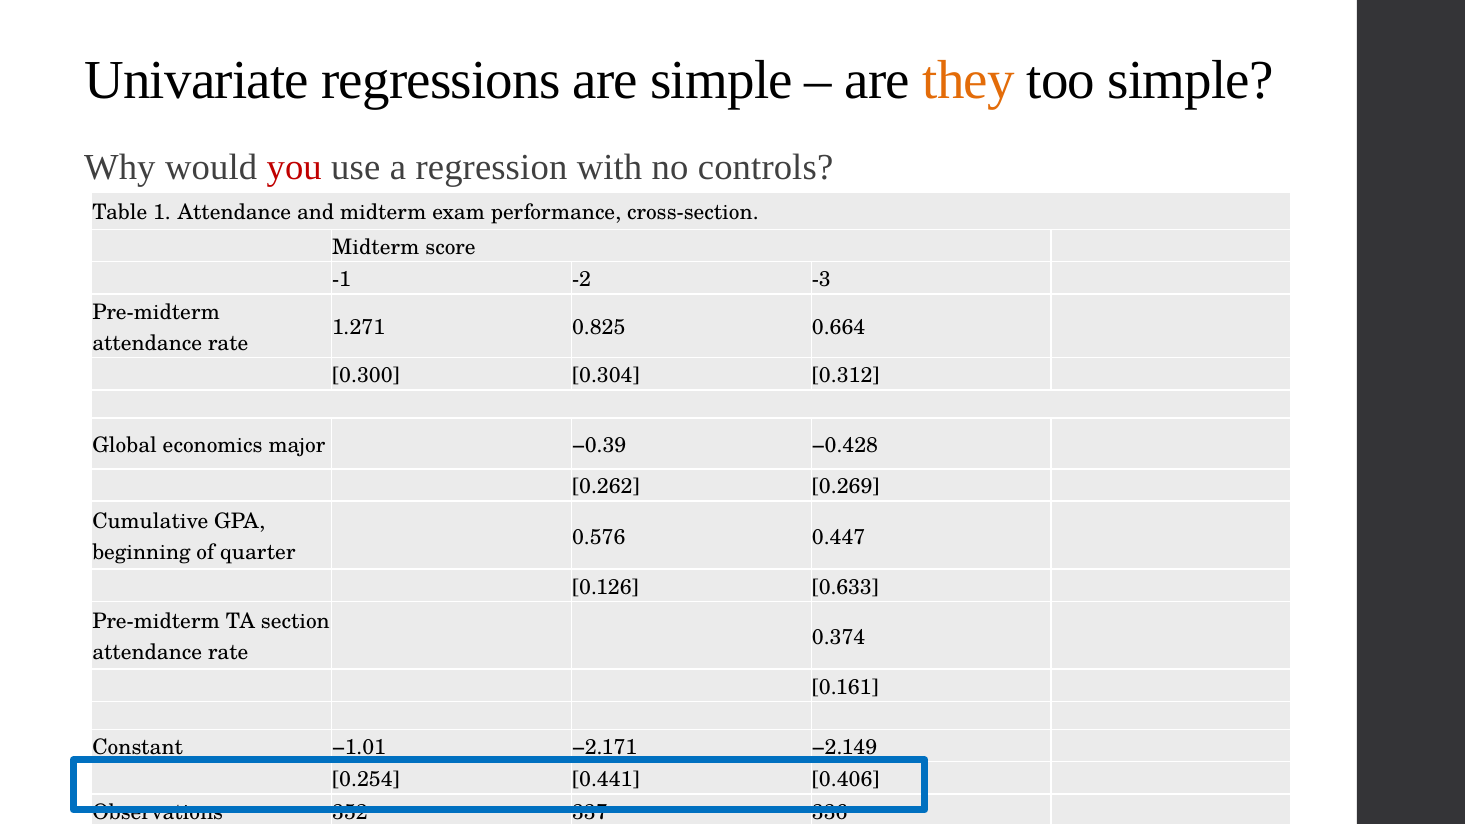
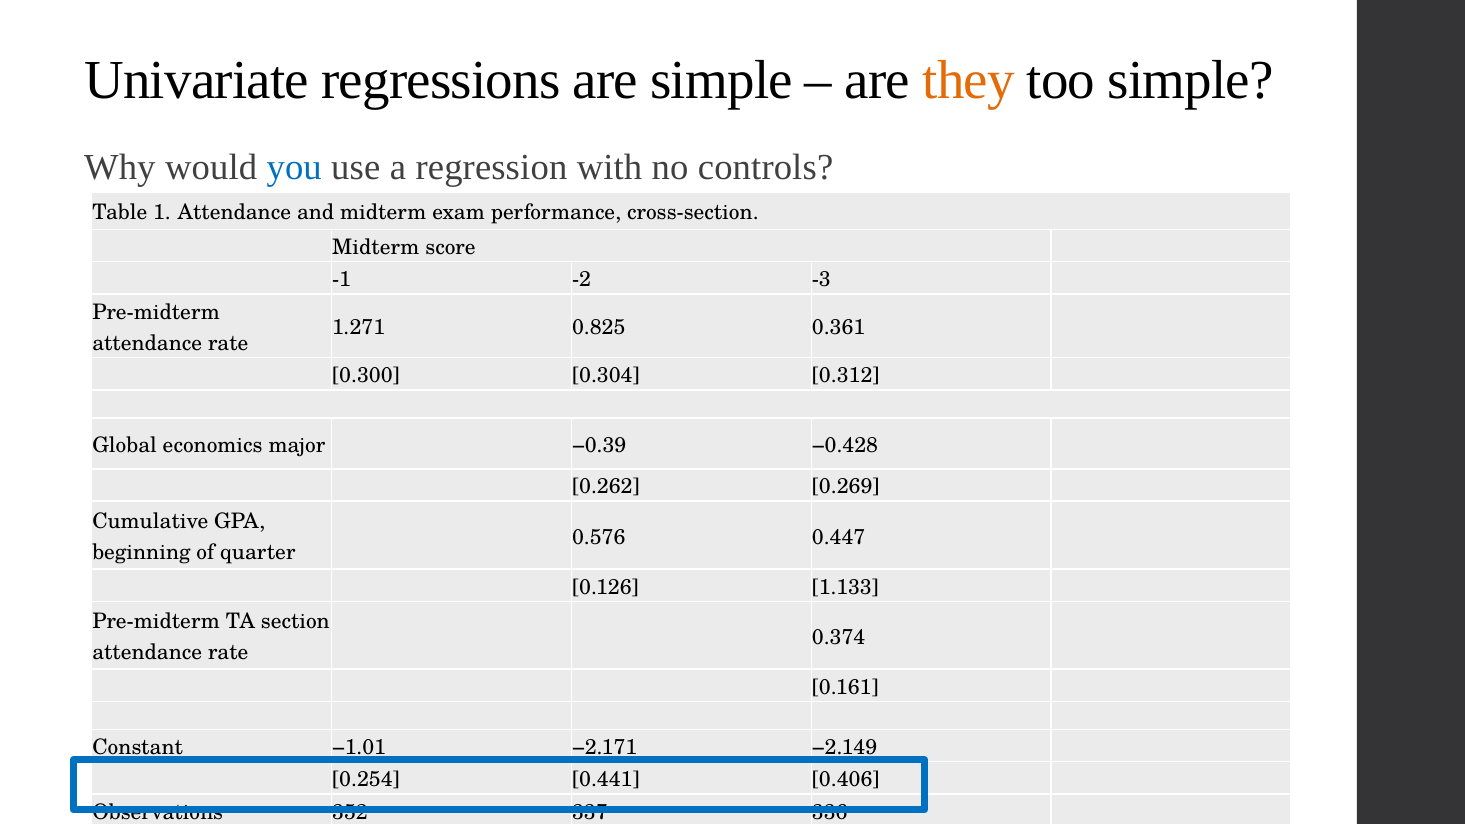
you colour: red -> blue
0.664: 0.664 -> 0.361
0.633: 0.633 -> 1.133
